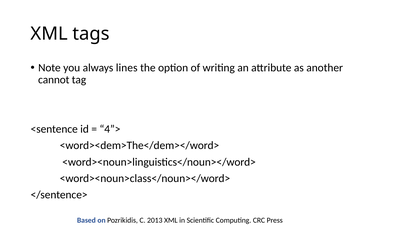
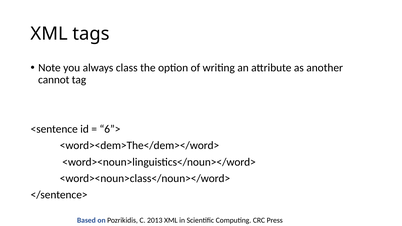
lines: lines -> class
4”>: 4”> -> 6”>
